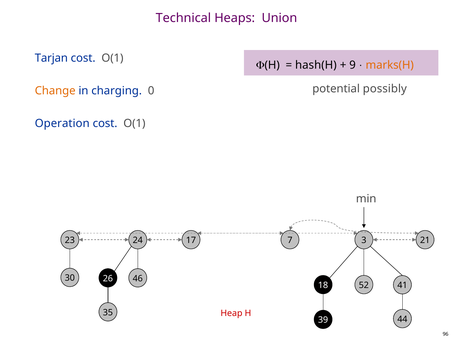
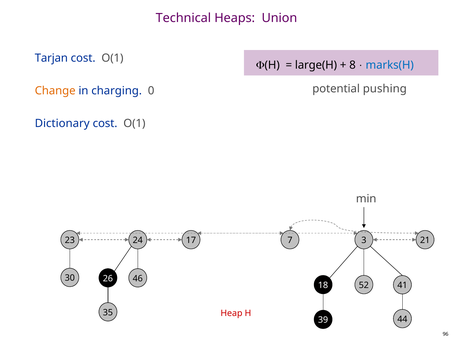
hash(H: hash(H -> large(H
9: 9 -> 8
marks(H colour: orange -> blue
possibly: possibly -> pushing
Operation: Operation -> Dictionary
